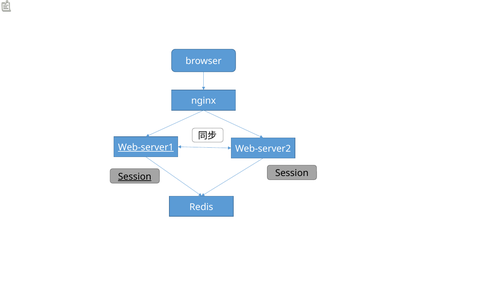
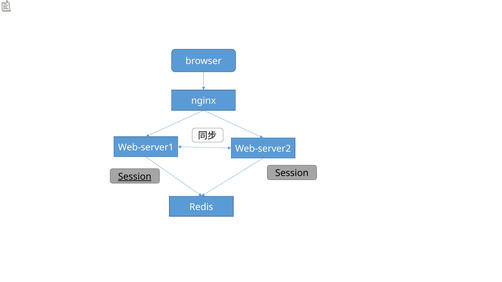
Web-server1 underline: present -> none
